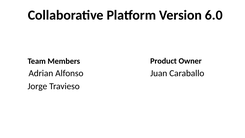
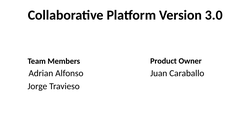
6.0: 6.0 -> 3.0
